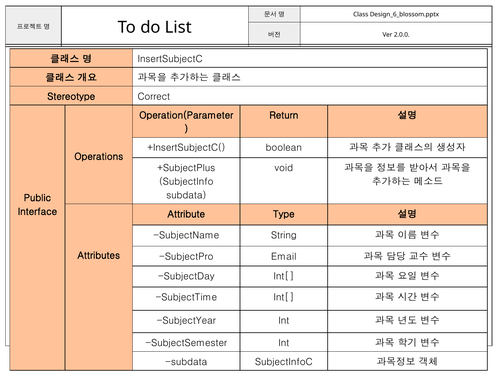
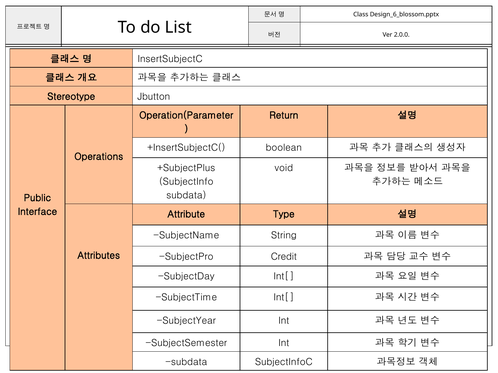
Correct: Correct -> Jbutton
Email: Email -> Credit
